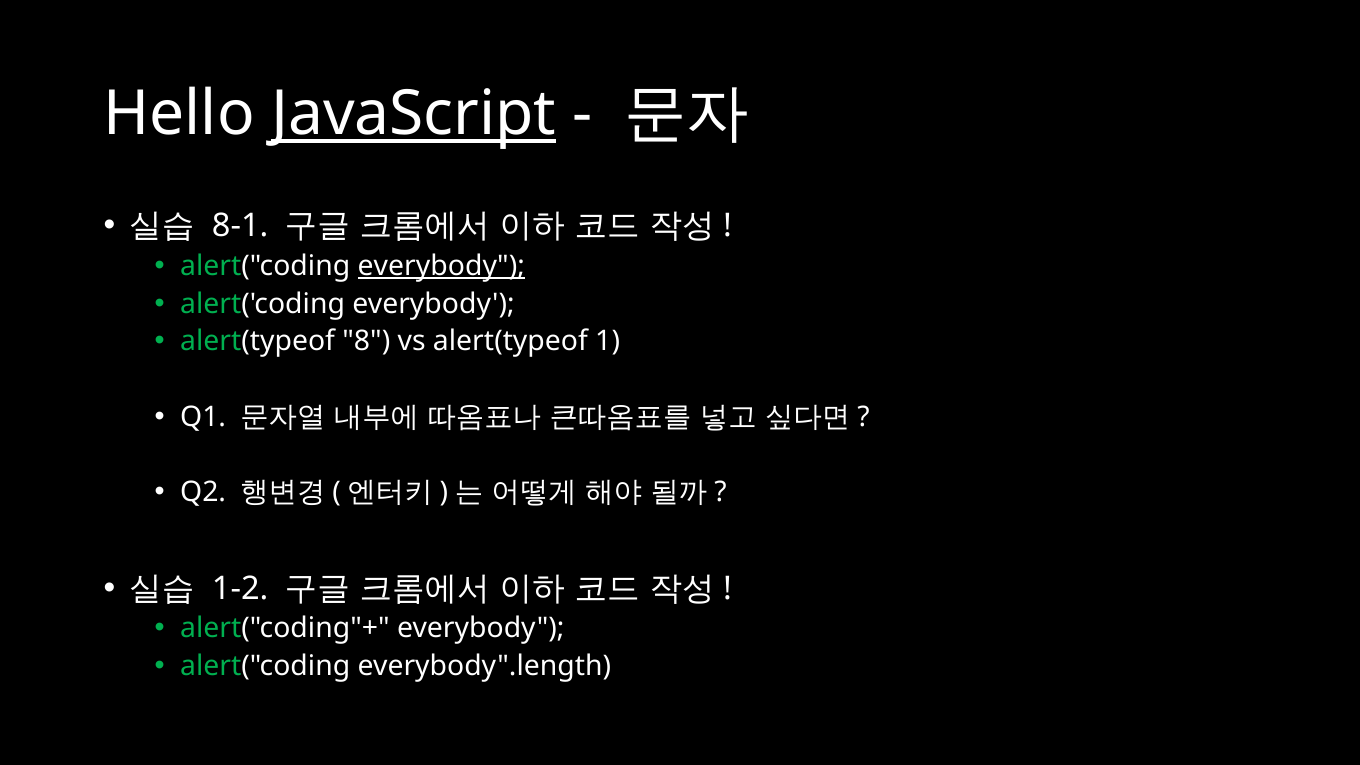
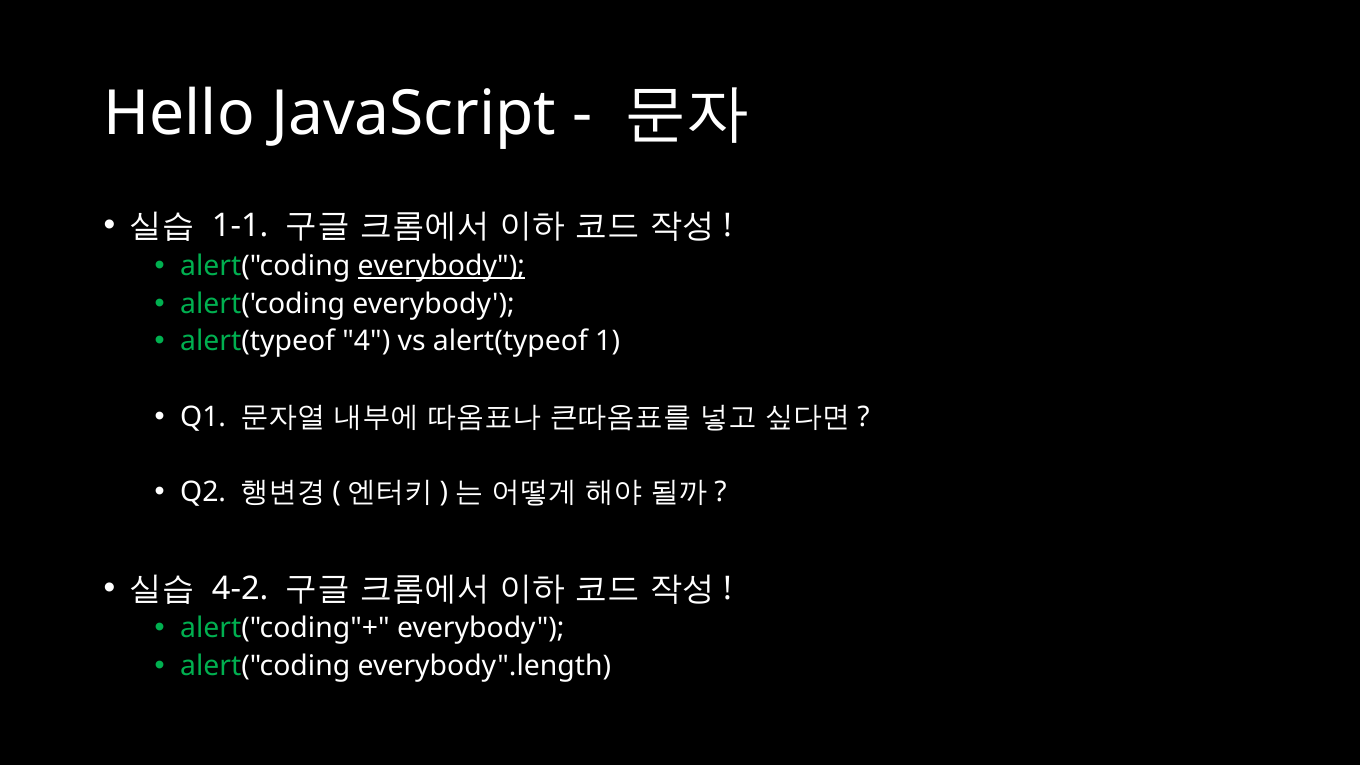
JavaScript underline: present -> none
8-1: 8-1 -> 1-1
8: 8 -> 4
1-2: 1-2 -> 4-2
